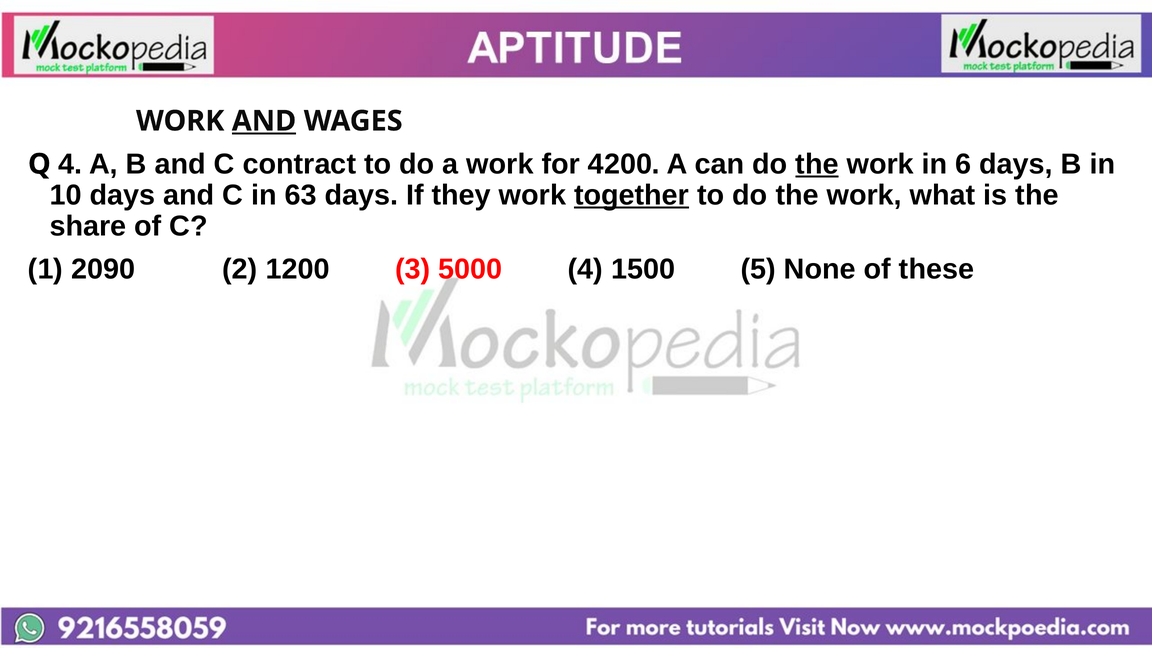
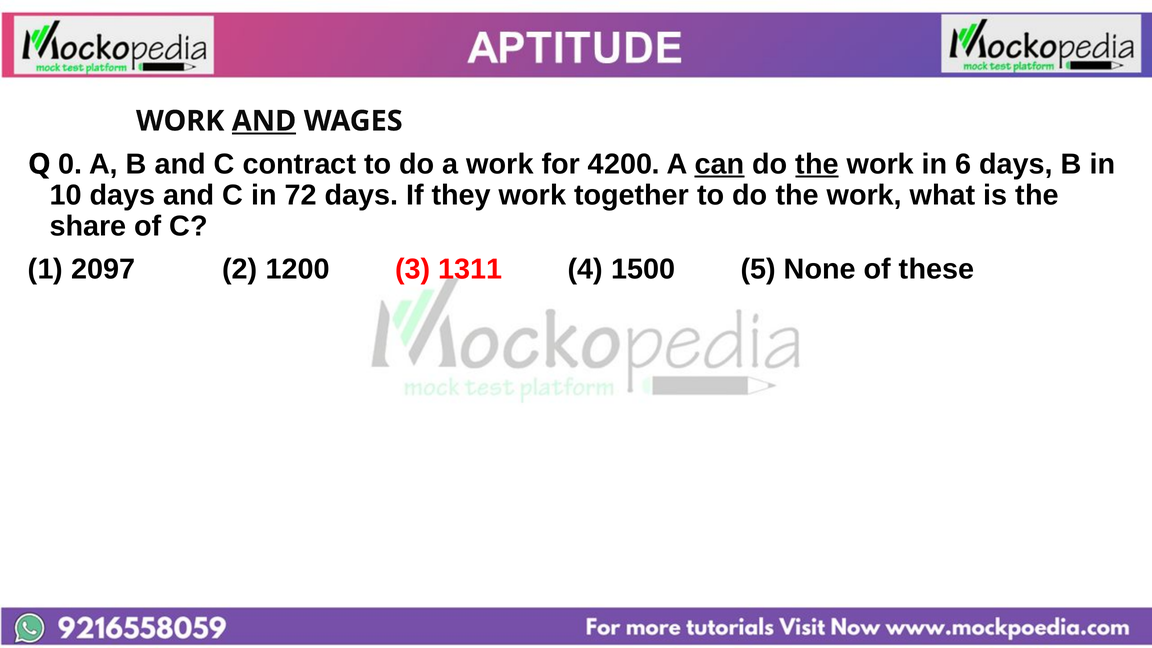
Q 4: 4 -> 0
can underline: none -> present
63: 63 -> 72
together underline: present -> none
2090: 2090 -> 2097
5000: 5000 -> 1311
